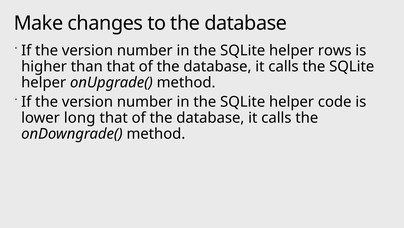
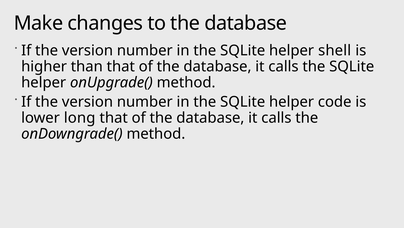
rows: rows -> shell
